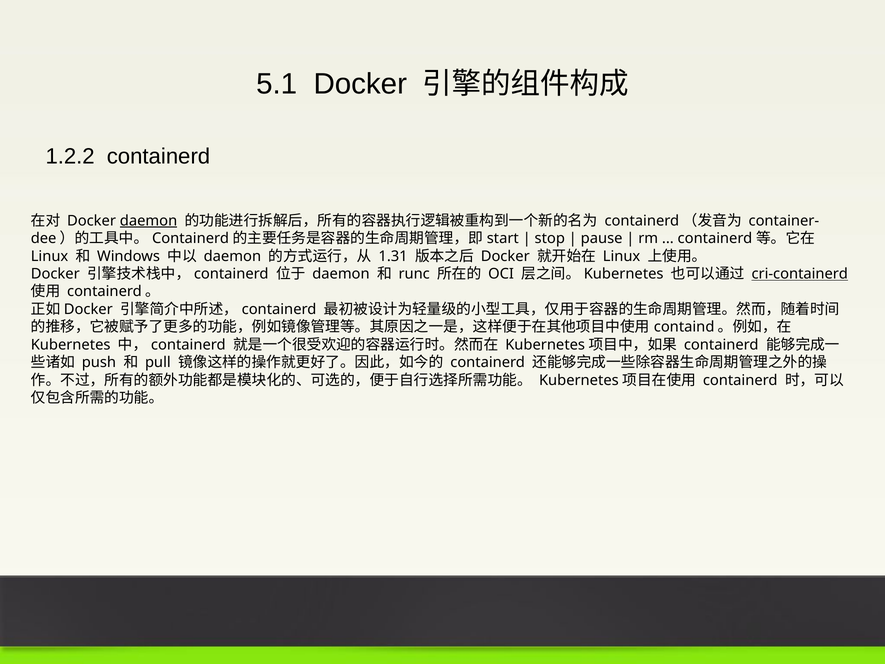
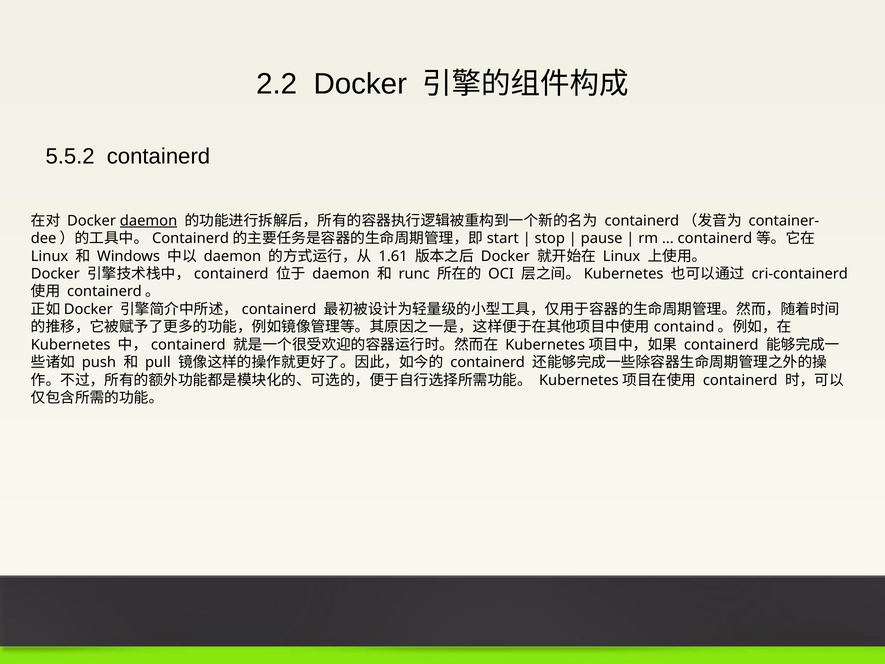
5.1: 5.1 -> 2.2
1.2.2: 1.2.2 -> 5.5.2
1.31: 1.31 -> 1.61
cri-containerd underline: present -> none
